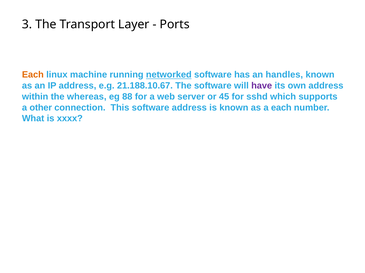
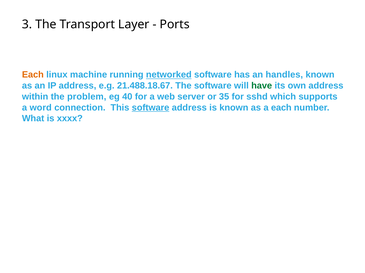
21.188.10.67: 21.188.10.67 -> 21.488.18.67
have colour: purple -> green
whereas: whereas -> problem
88: 88 -> 40
45: 45 -> 35
other: other -> word
software at (151, 108) underline: none -> present
